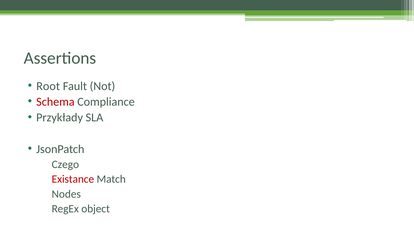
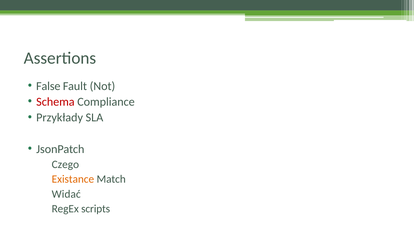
Root: Root -> False
Existance colour: red -> orange
Nodes: Nodes -> Widać
object: object -> scripts
